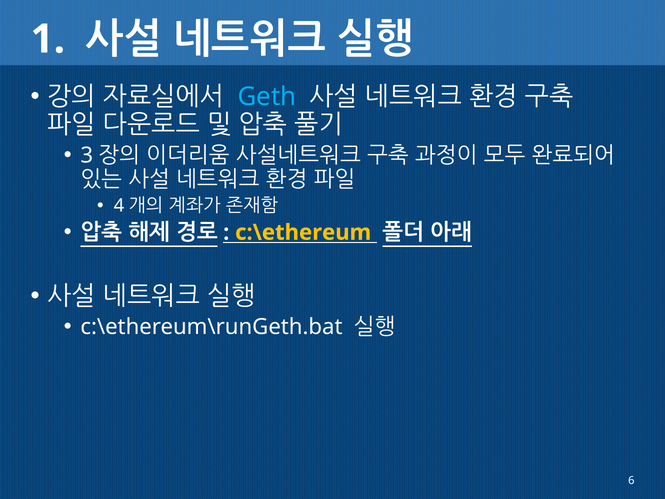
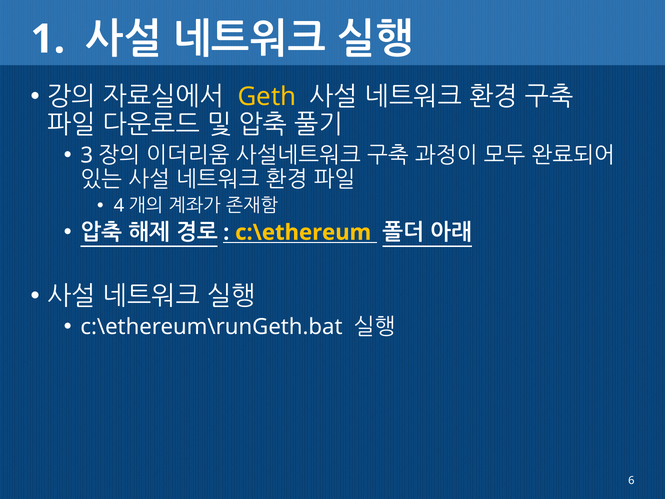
Geth colour: light blue -> yellow
